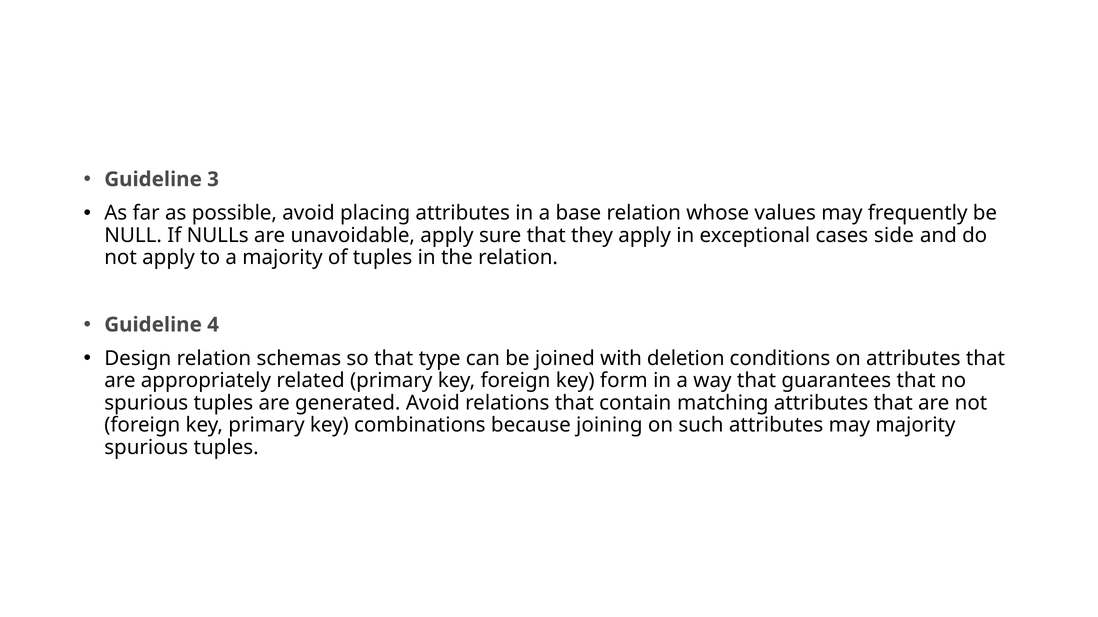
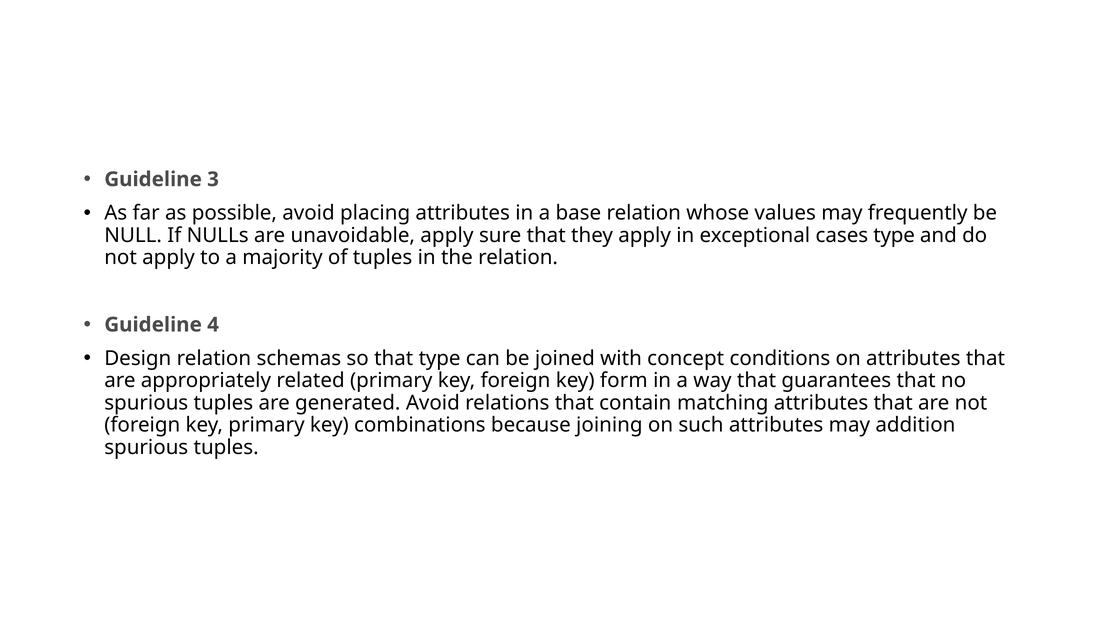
cases side: side -> type
deletion: deletion -> concept
may majority: majority -> addition
